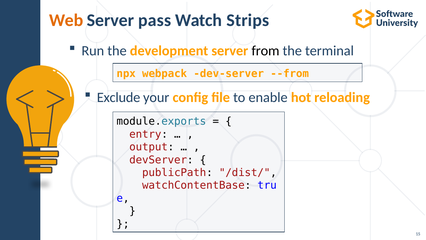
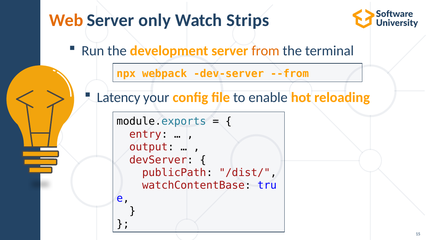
pass: pass -> only
from colour: black -> orange
Exclude: Exclude -> Latency
